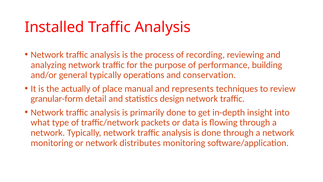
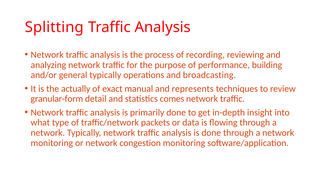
Installed: Installed -> Splitting
conservation: conservation -> broadcasting
place: place -> exact
design: design -> comes
distributes: distributes -> congestion
